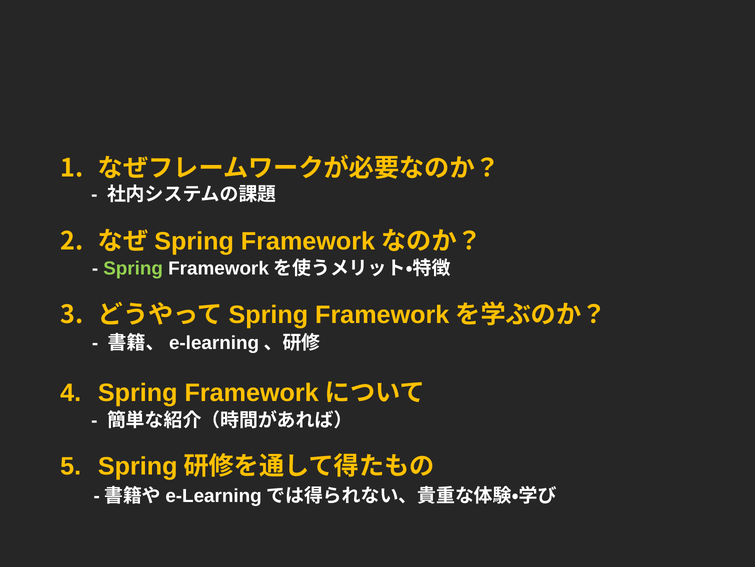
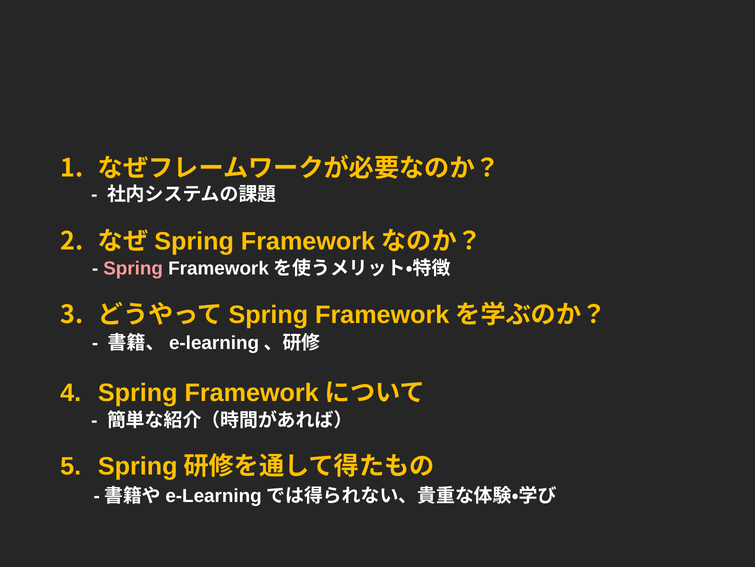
Spring at (133, 268) colour: light green -> pink
